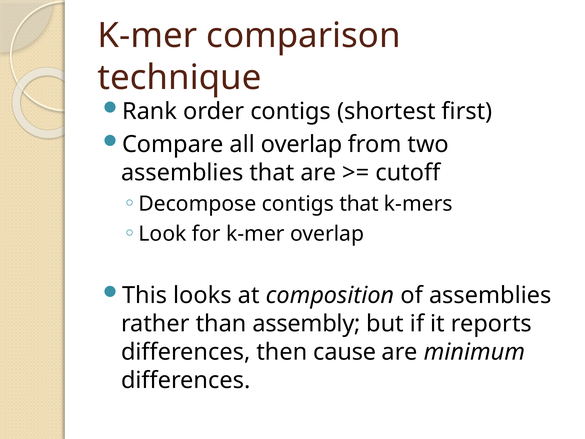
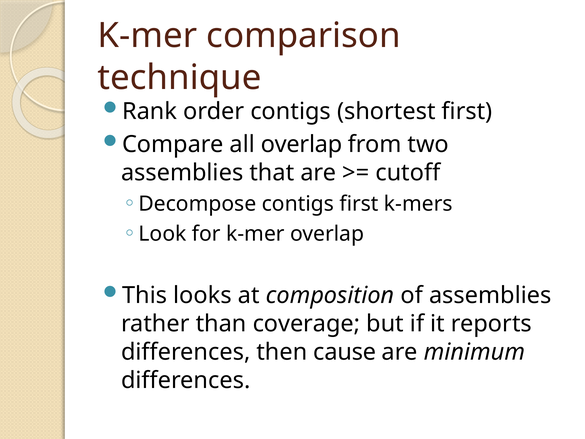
contigs that: that -> first
assembly: assembly -> coverage
